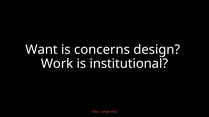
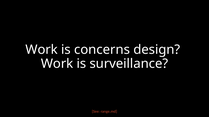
Want at (42, 50): Want -> Work
institutional: institutional -> surveillance
